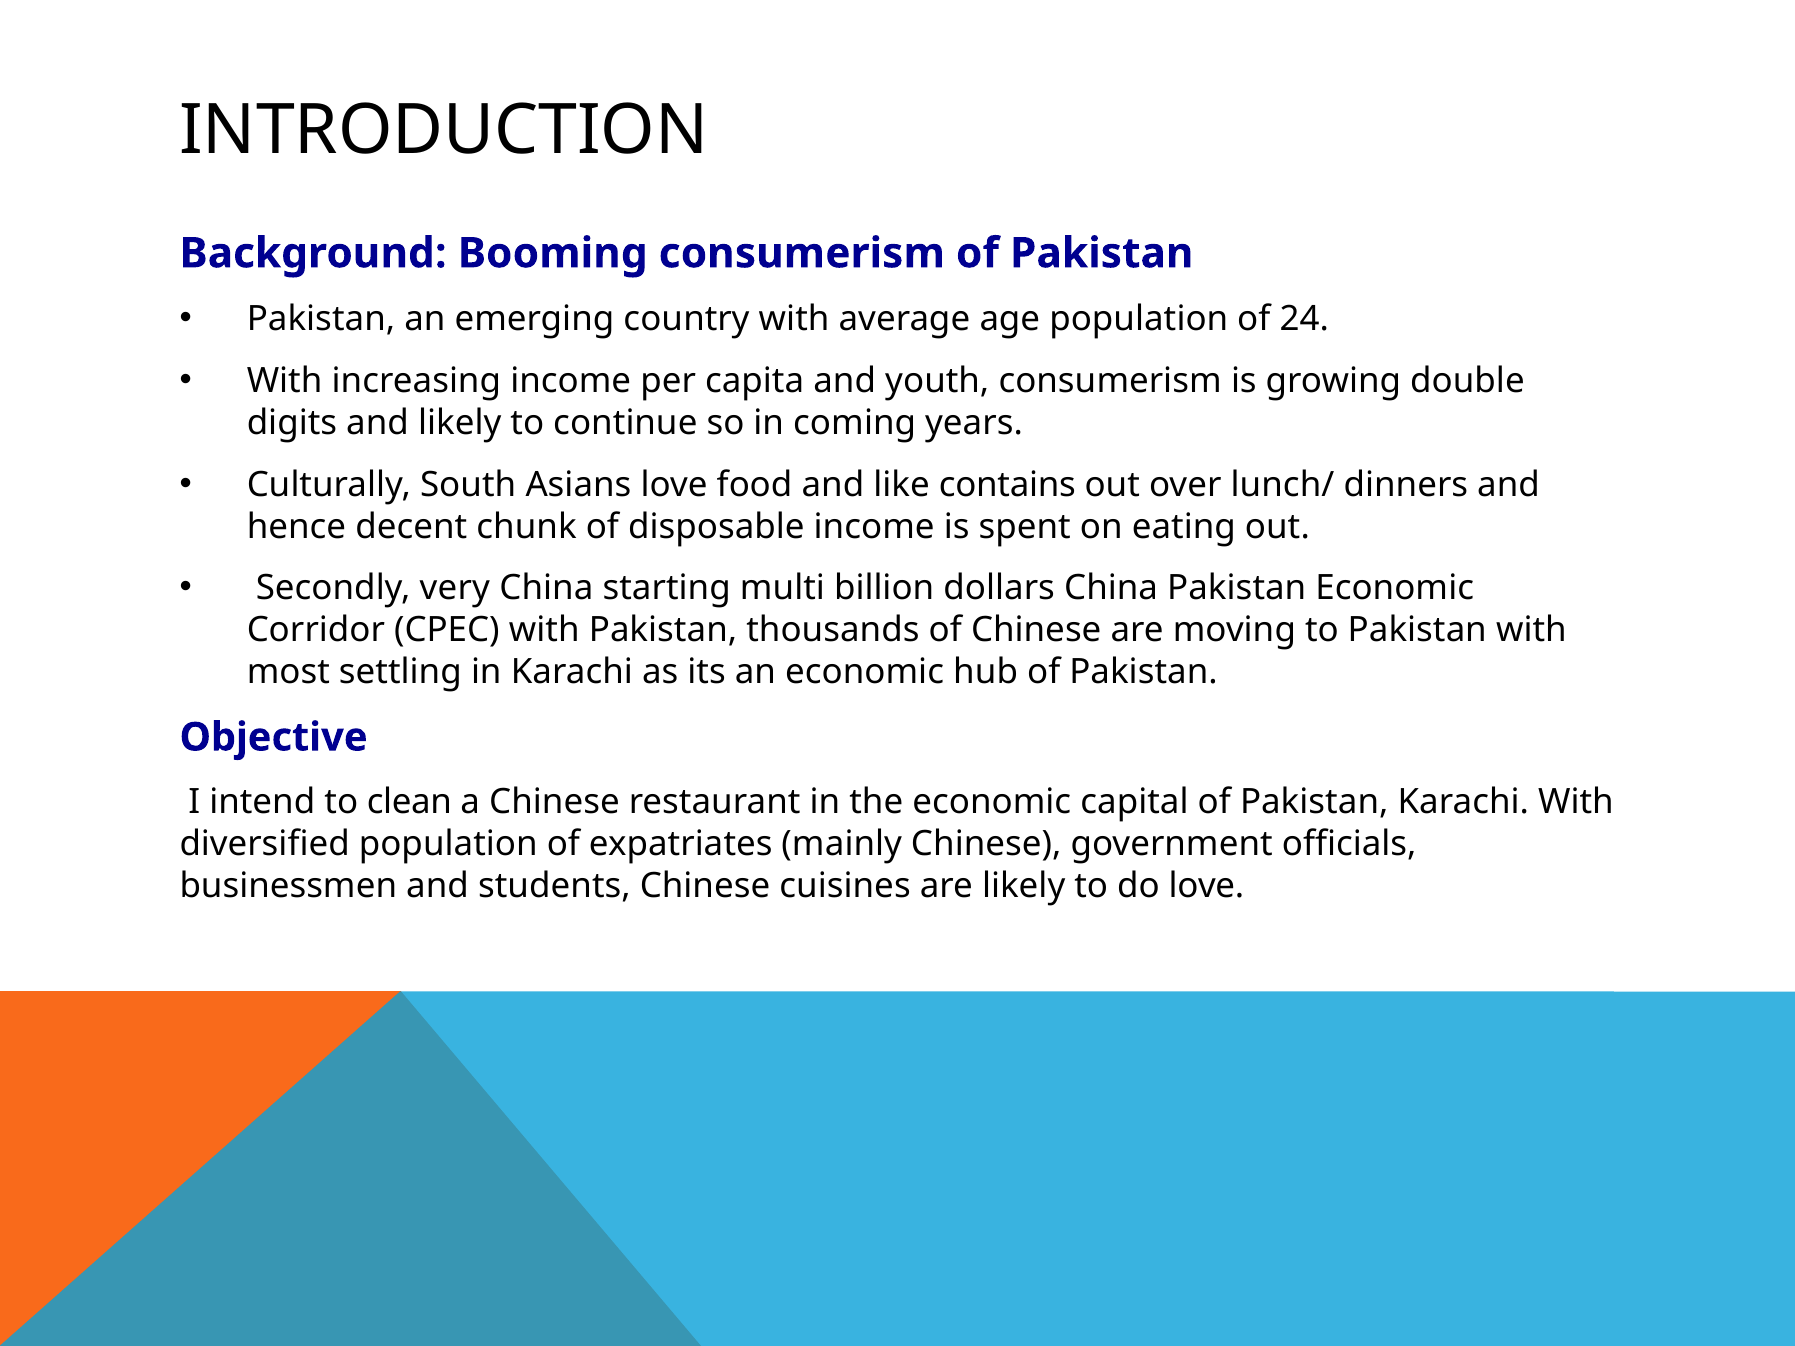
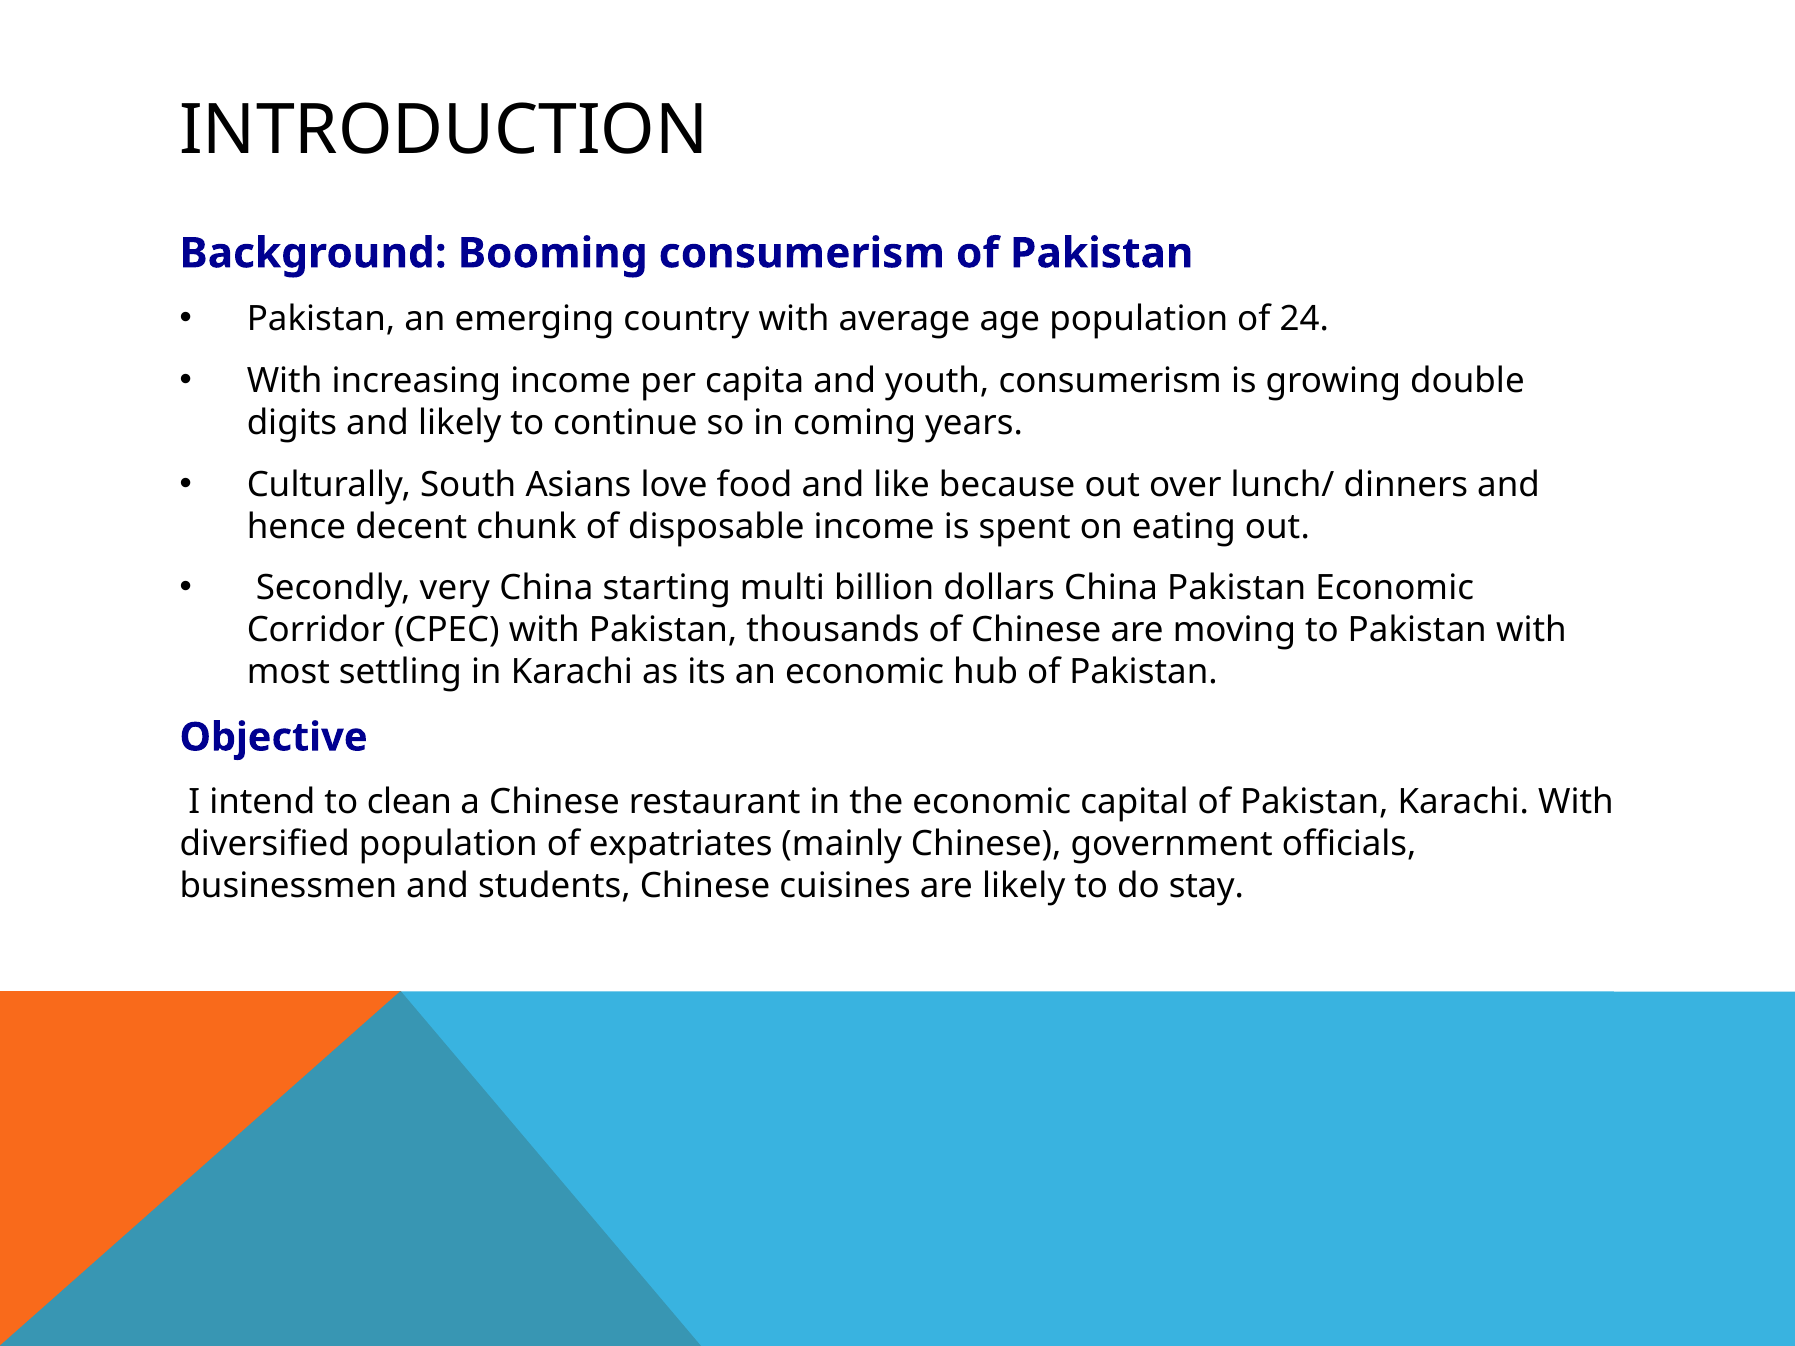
contains: contains -> because
do love: love -> stay
